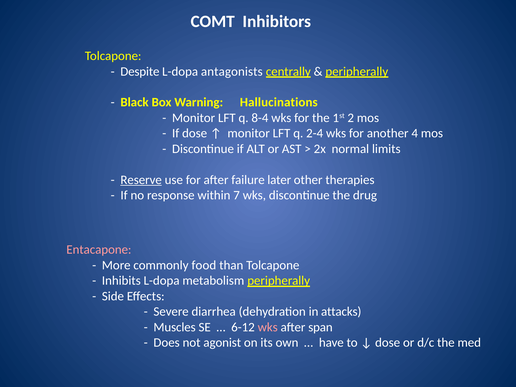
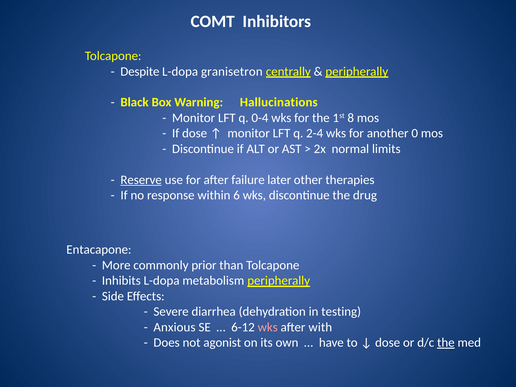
antagonists: antagonists -> granisetron
8-4: 8-4 -> 0-4
2: 2 -> 8
4: 4 -> 0
7: 7 -> 6
Entacapone colour: pink -> white
food: food -> prior
attacks: attacks -> testing
Muscles: Muscles -> Anxious
span: span -> with
the at (446, 343) underline: none -> present
